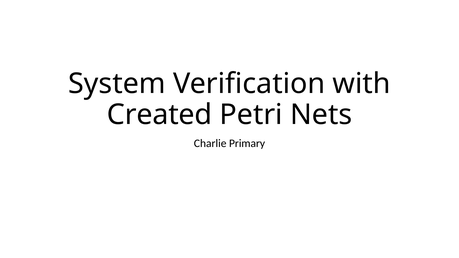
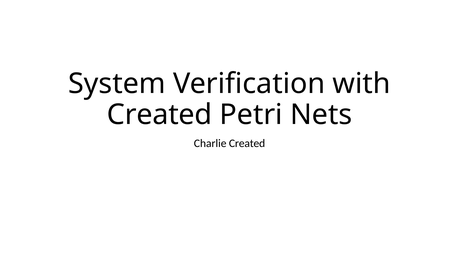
Charlie Primary: Primary -> Created
